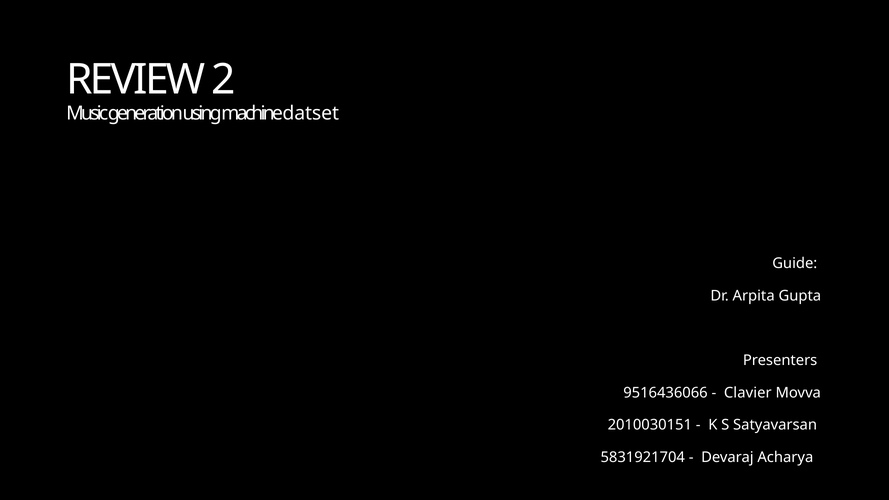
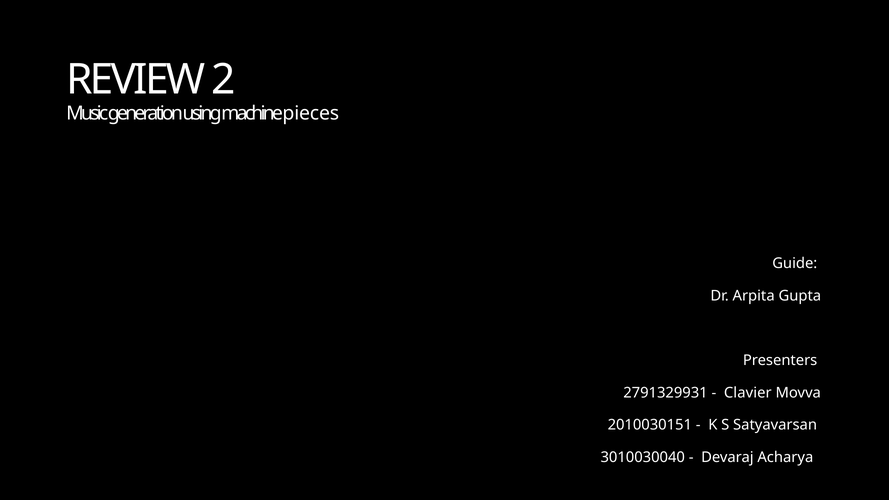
datset: datset -> pieces
9516436066: 9516436066 -> 2791329931
5831921704: 5831921704 -> 3010030040
